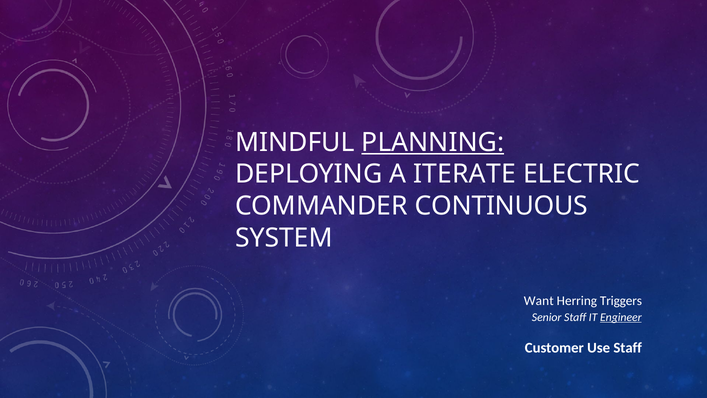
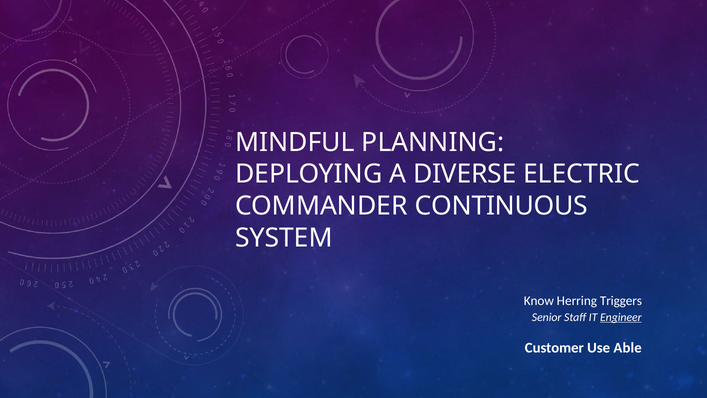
PLANNING underline: present -> none
ITERATE: ITERATE -> DIVERSE
Want: Want -> Know
Use Staff: Staff -> Able
